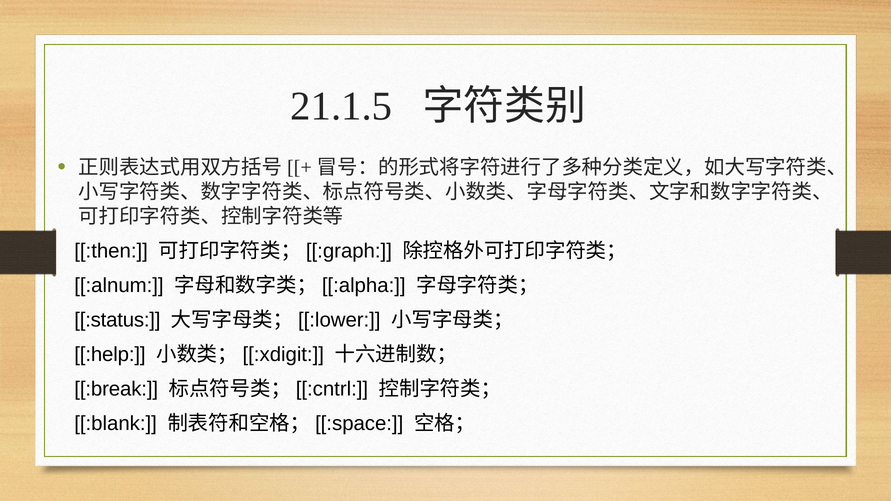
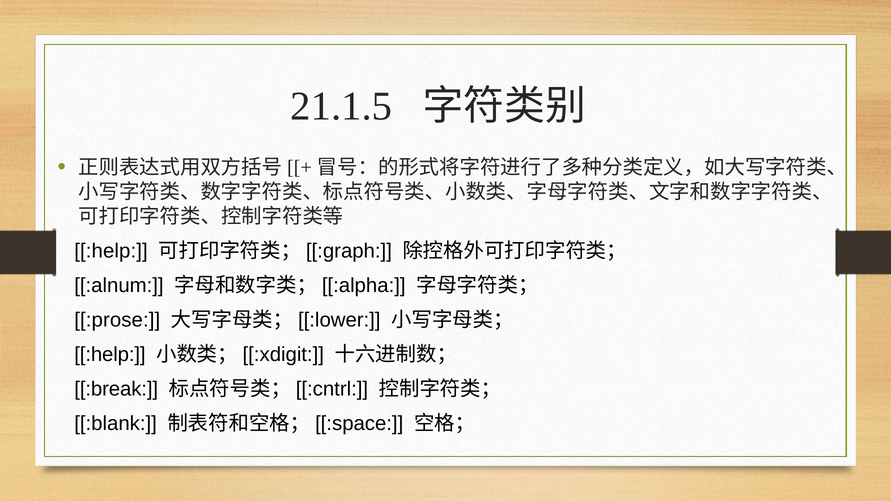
:then at (111, 251): :then -> :help
:status: :status -> :prose
